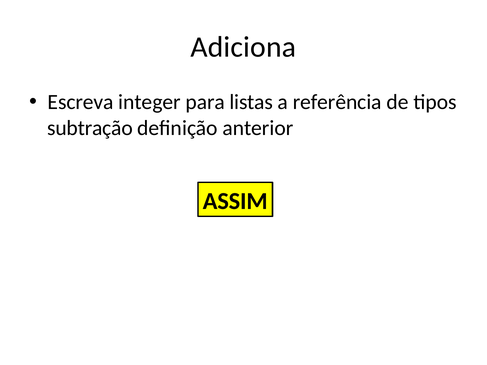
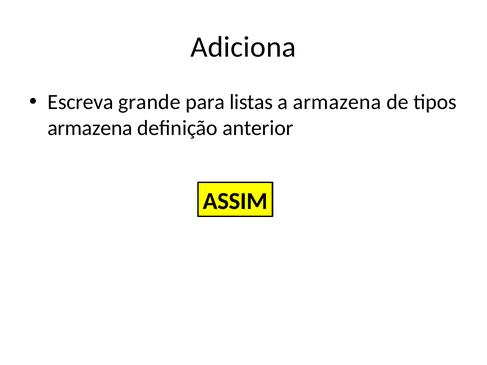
integer: integer -> grande
a referência: referência -> armazena
subtração at (90, 128): subtração -> armazena
